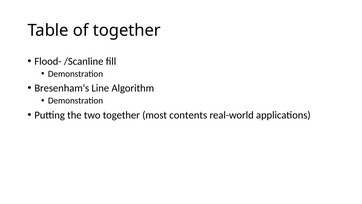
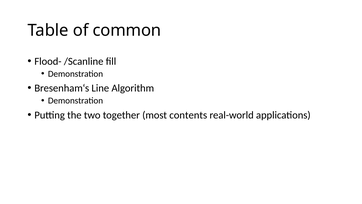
of together: together -> common
